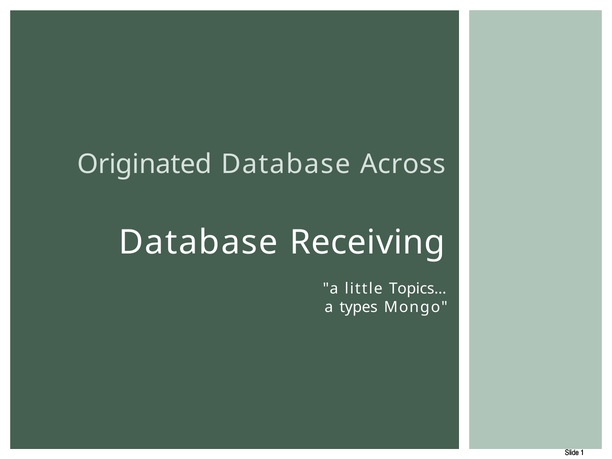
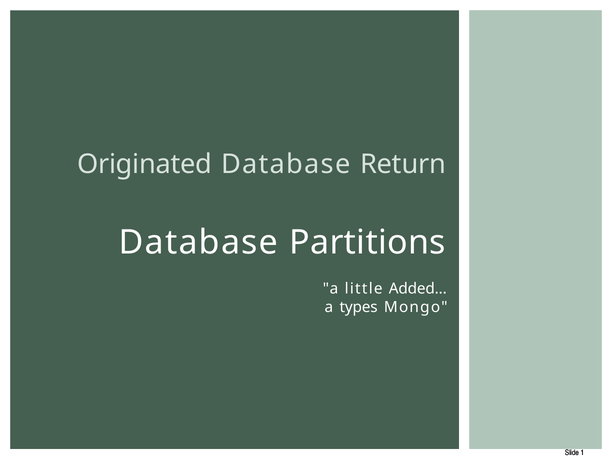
Across: Across -> Return
Receiving: Receiving -> Partitions
Topics…: Topics… -> Added…
